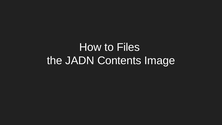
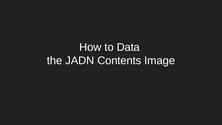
Files: Files -> Data
